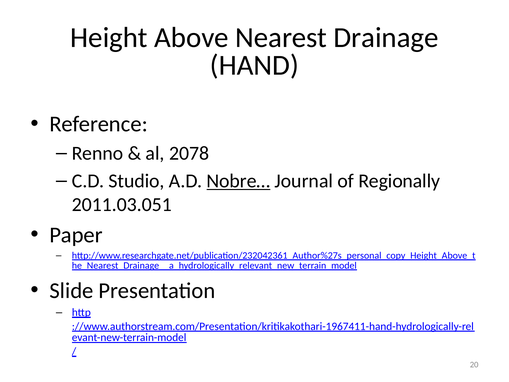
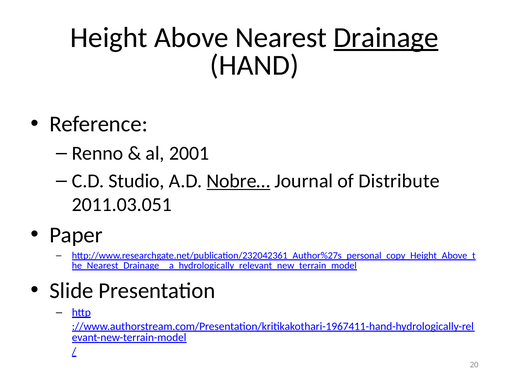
Drainage underline: none -> present
2078: 2078 -> 2001
Regionally: Regionally -> Distribute
